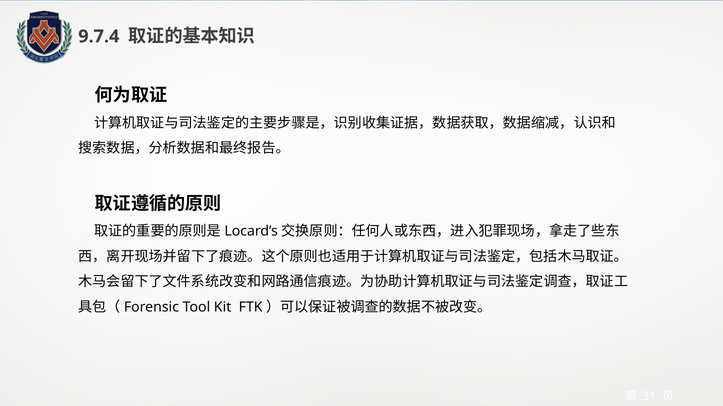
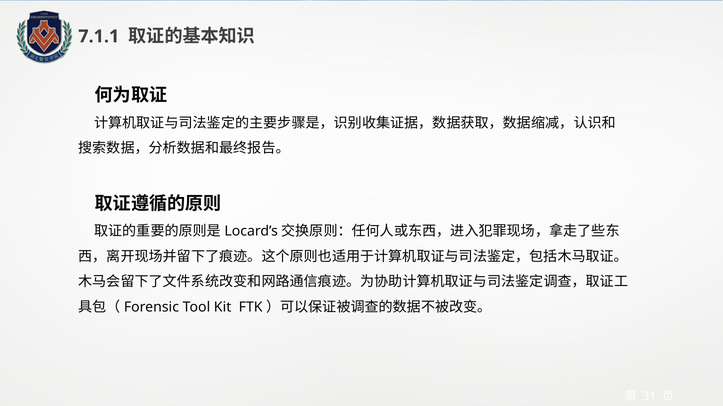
9.7.4: 9.7.4 -> 7.1.1
